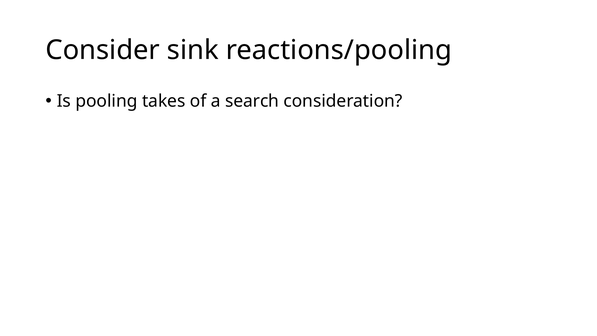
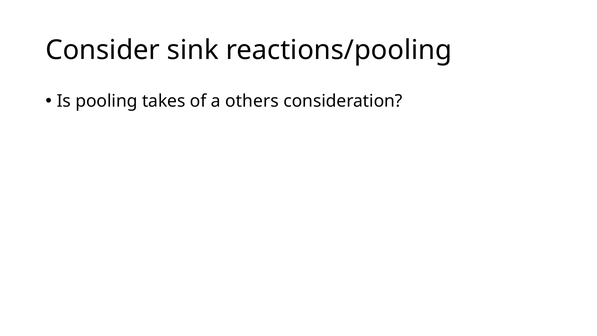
search: search -> others
